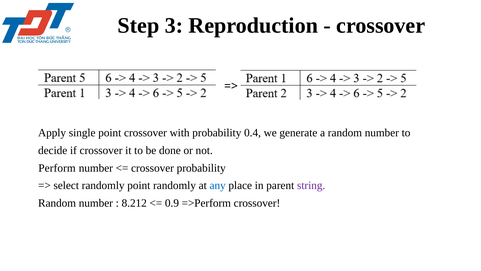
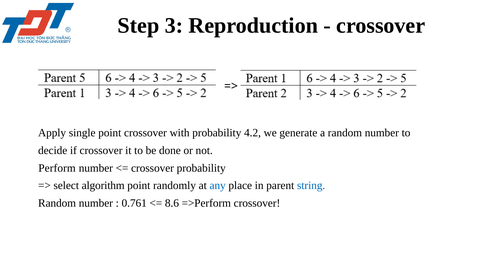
0.4: 0.4 -> 4.2
select randomly: randomly -> algorithm
string colour: purple -> blue
8.212: 8.212 -> 0.761
0.9: 0.9 -> 8.6
